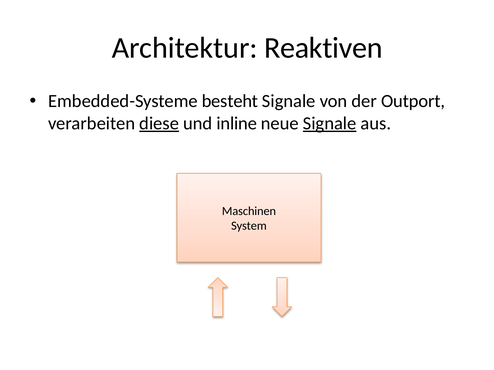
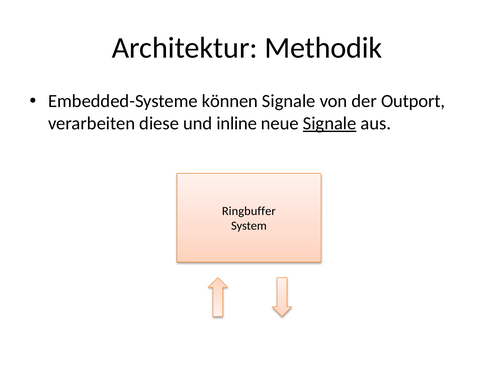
Reaktiven: Reaktiven -> Methodik
besteht: besteht -> können
diese underline: present -> none
Maschinen: Maschinen -> Ringbuffer
